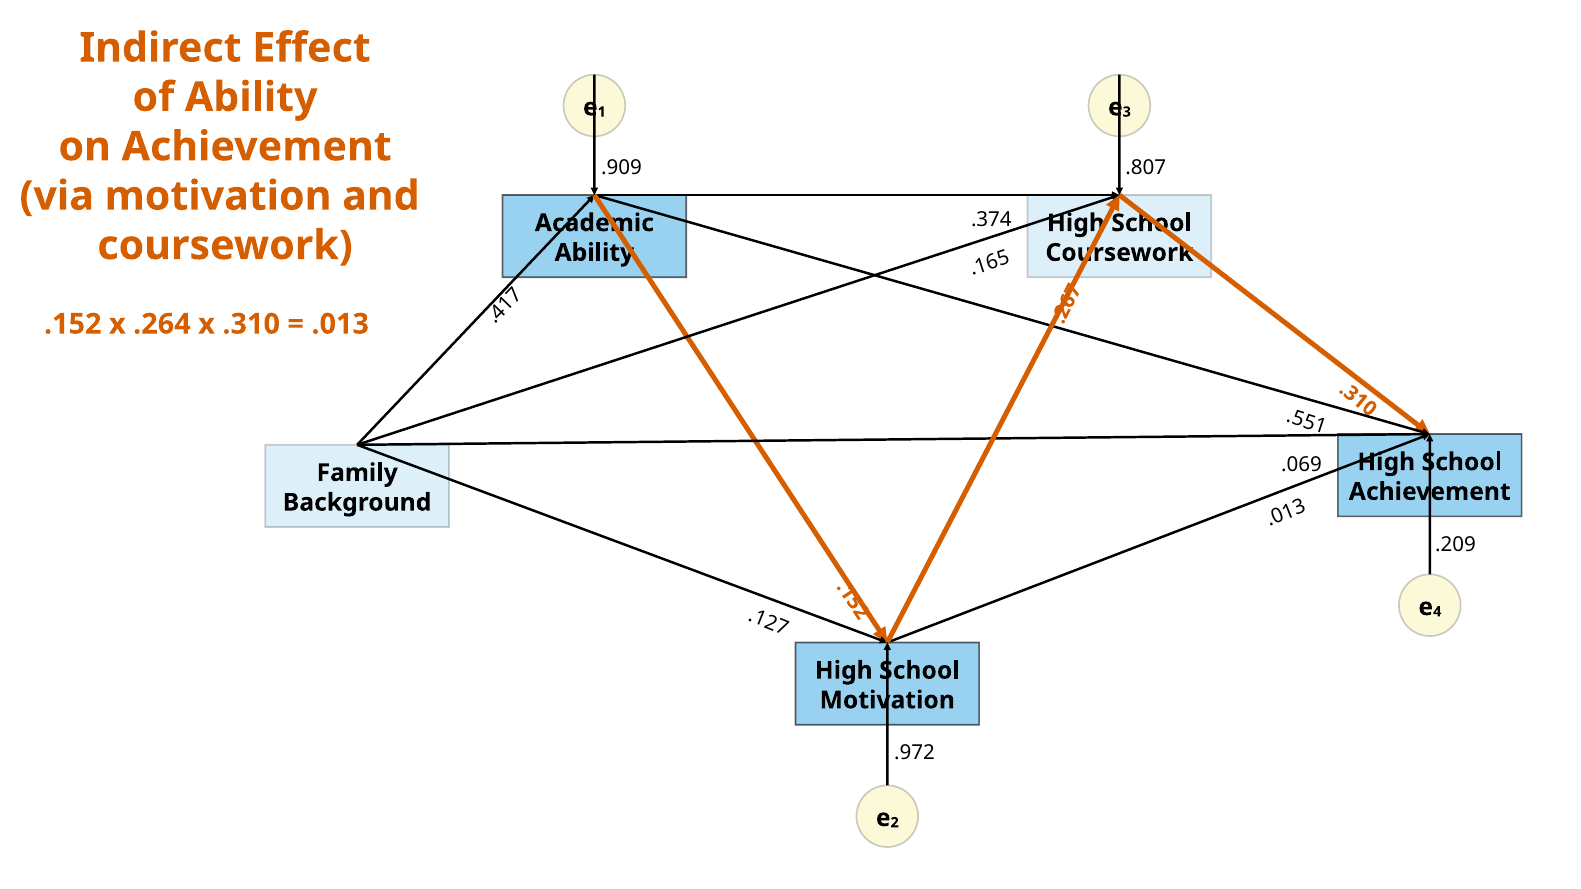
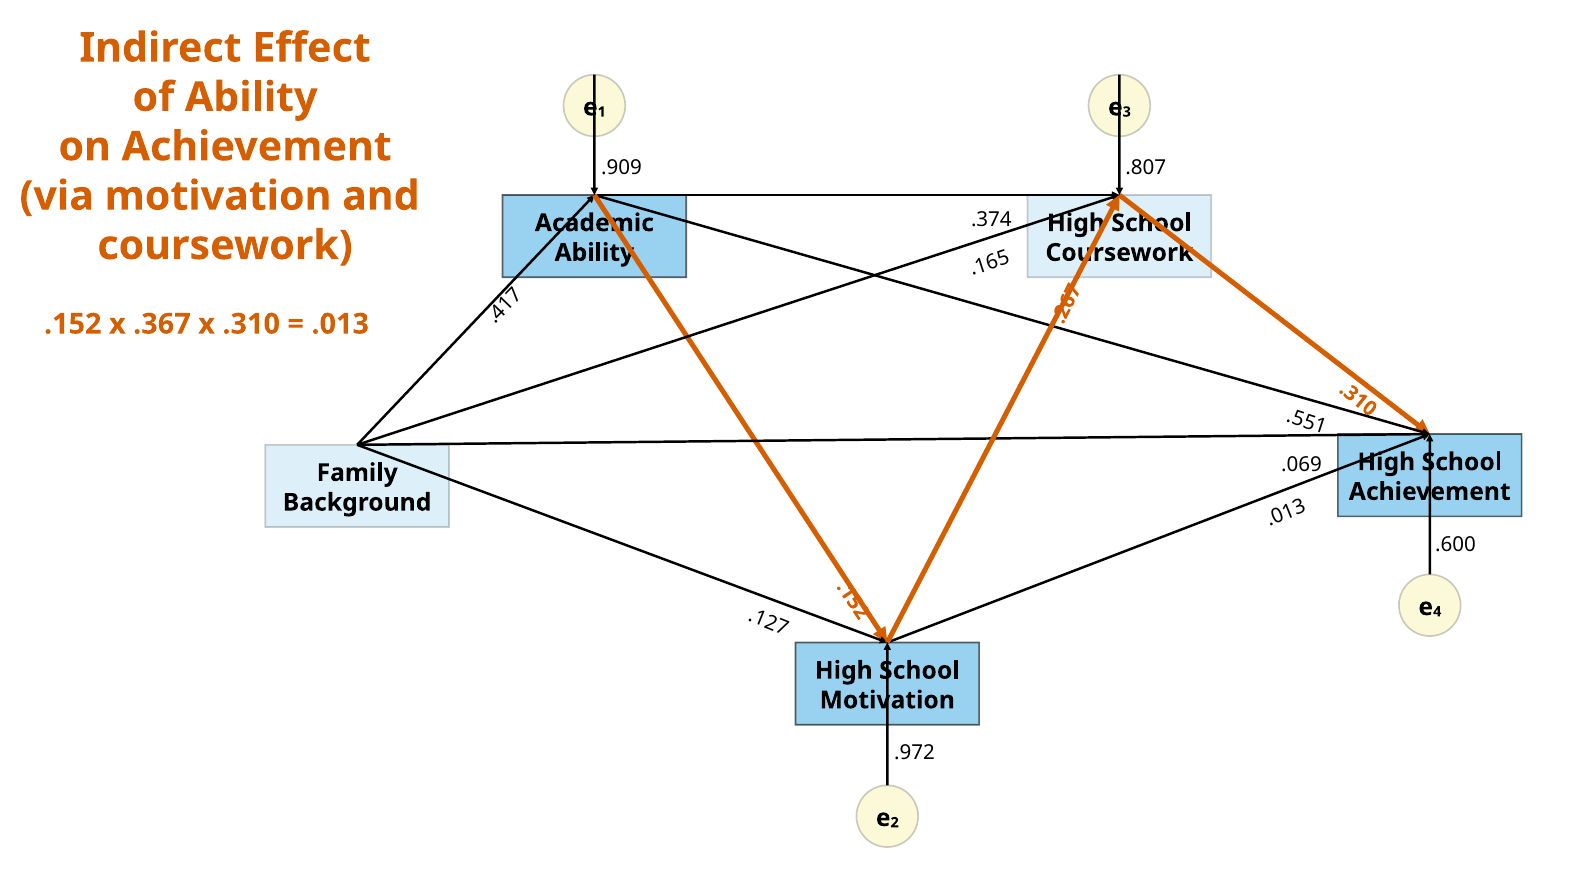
.264: .264 -> .367
.209: .209 -> .600
